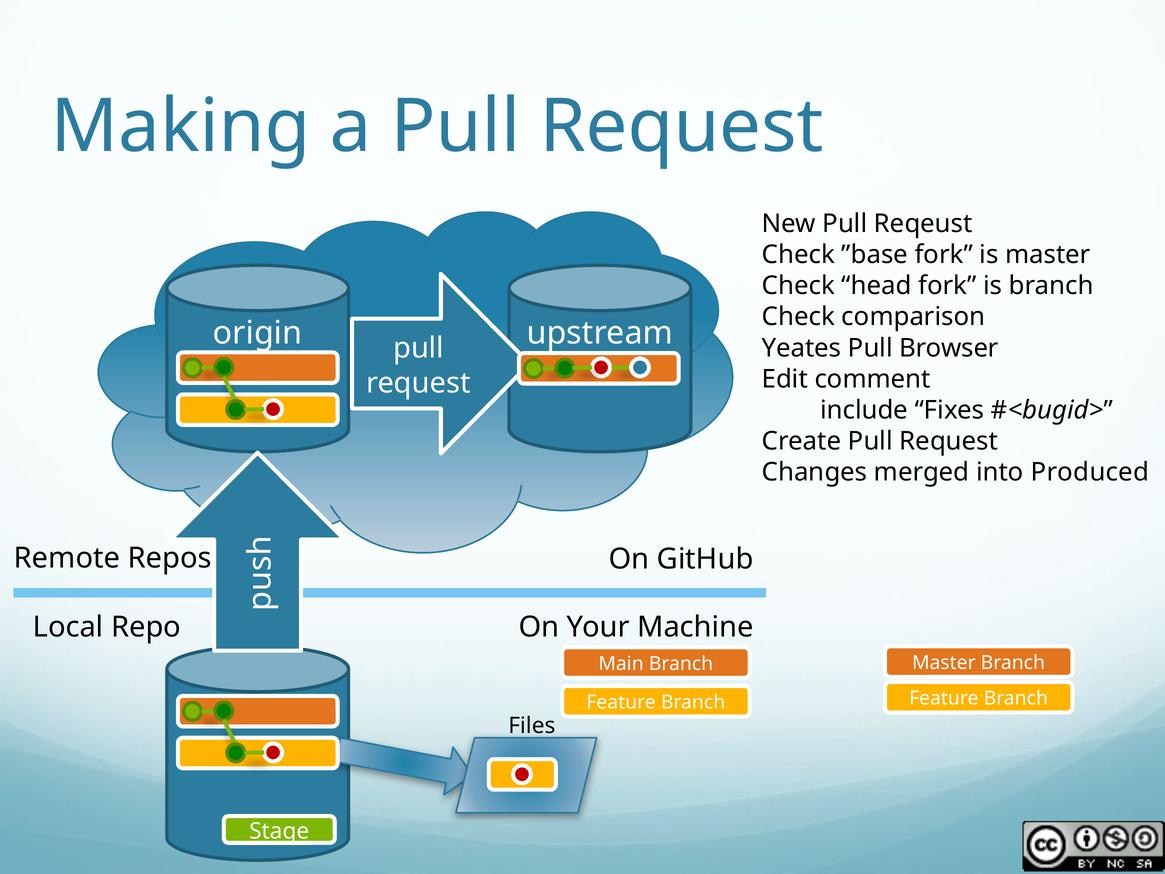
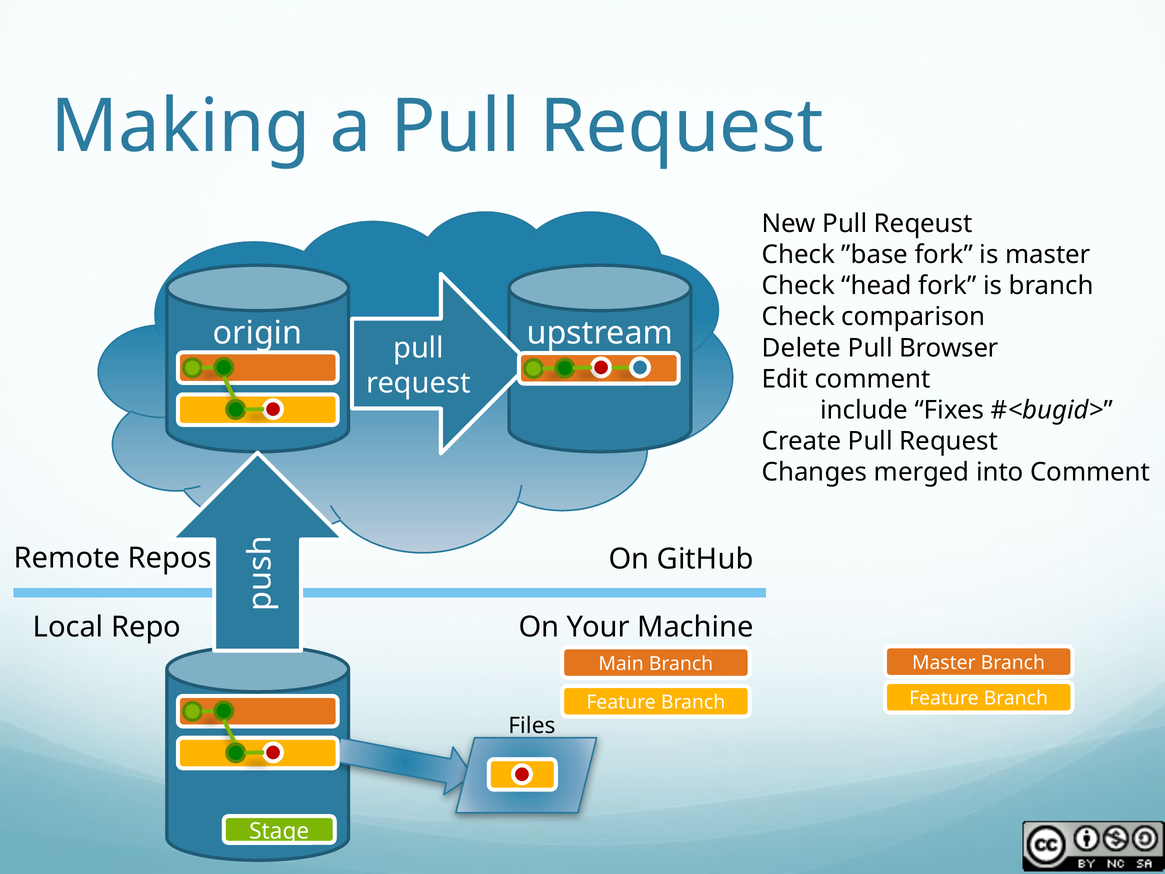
Yeates: Yeates -> Delete
into Produced: Produced -> Comment
